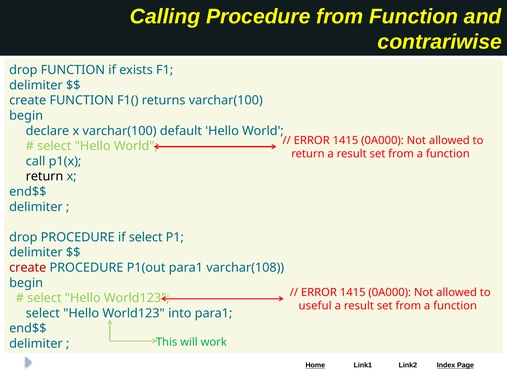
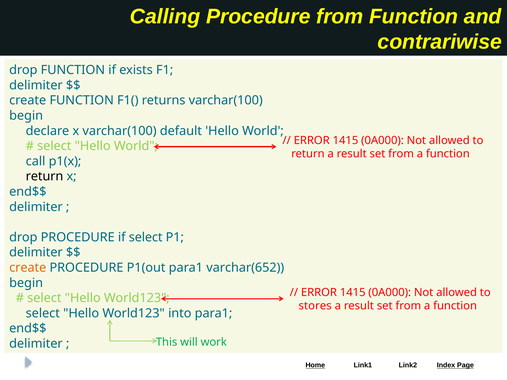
create at (28, 268) colour: red -> orange
varchar(108: varchar(108 -> varchar(652
useful: useful -> stores
